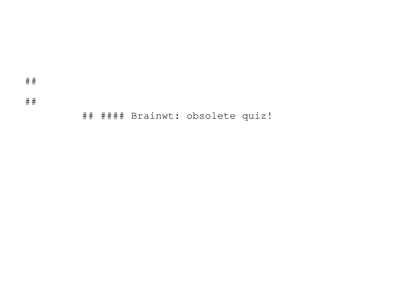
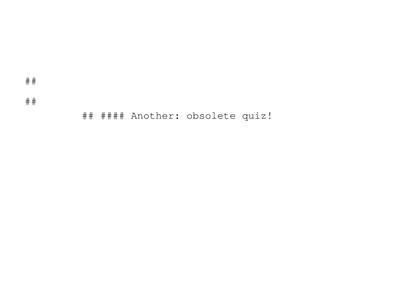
Brainwt: Brainwt -> Another
